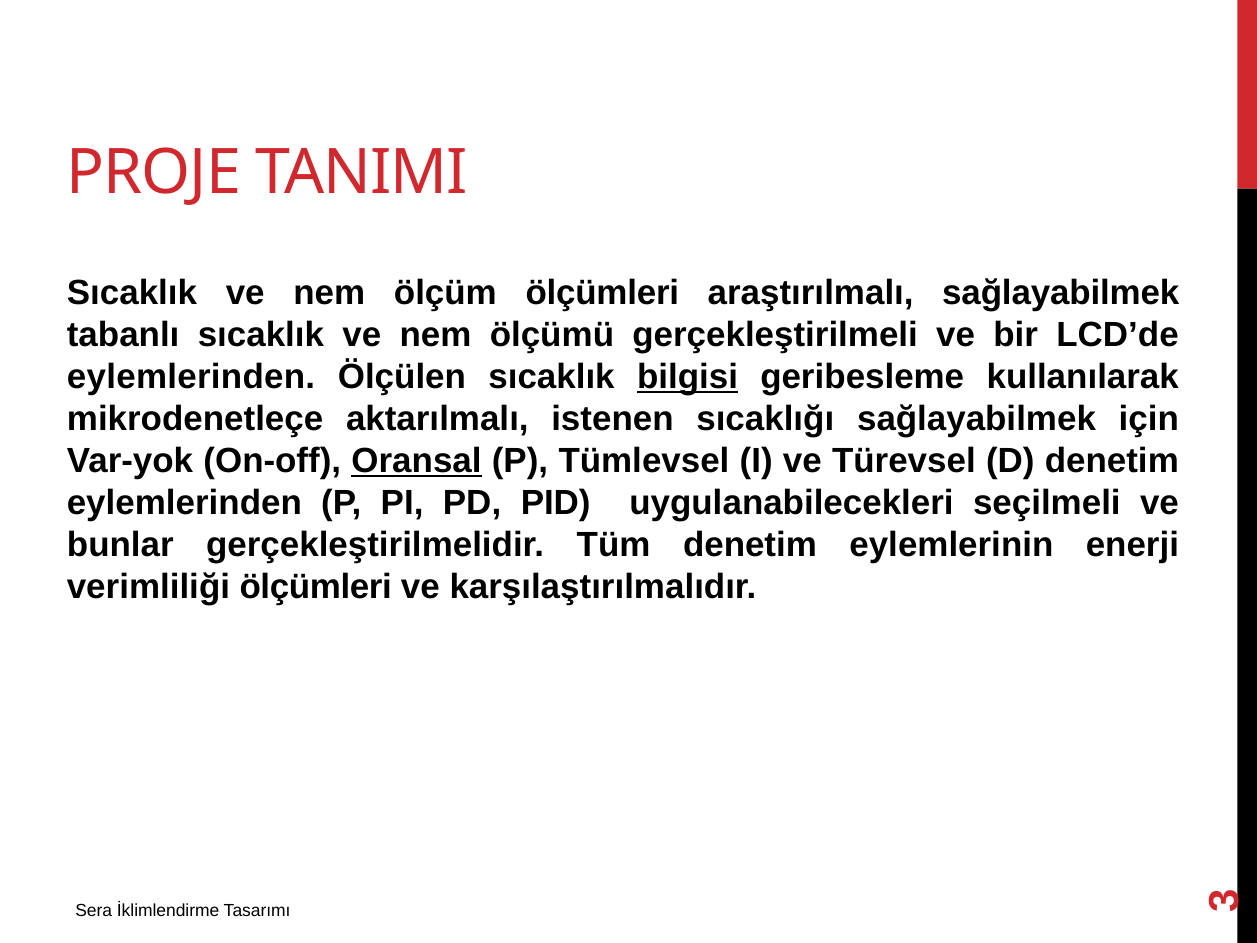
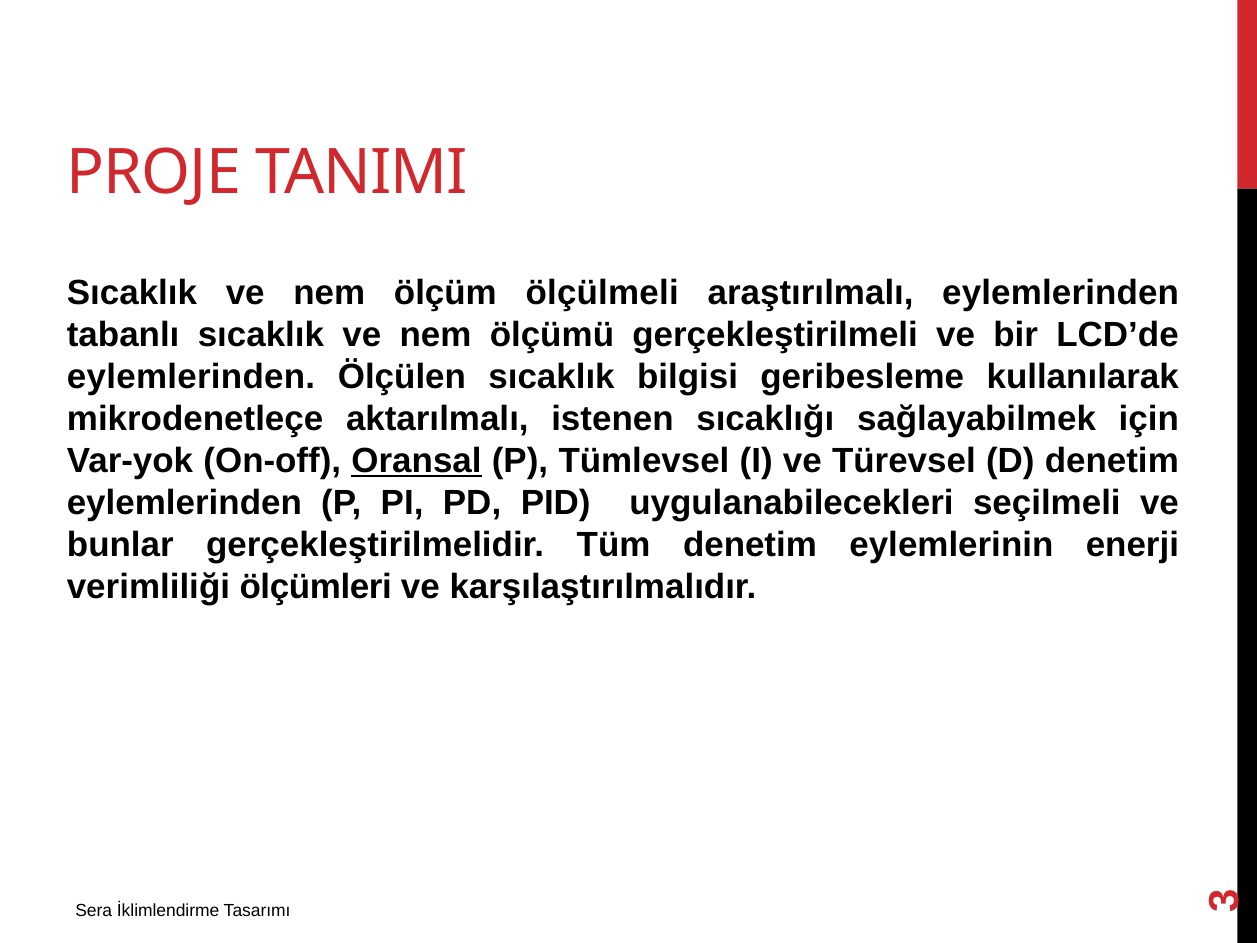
ölçüm ölçümleri: ölçümleri -> ölçülmeli
araştırılmalı sağlayabilmek: sağlayabilmek -> eylemlerinden
bilgisi underline: present -> none
